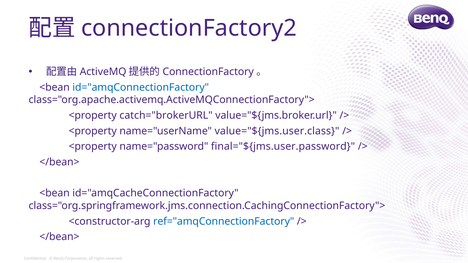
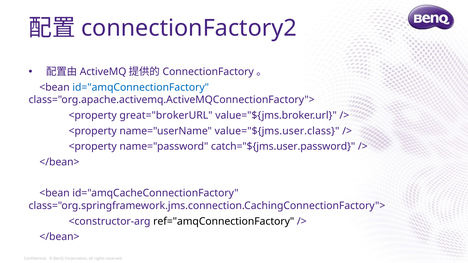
catch="brokerURL: catch="brokerURL -> great="brokerURL
final="${jms.user.password: final="${jms.user.password -> catch="${jms.user.password
ref="amqConnectionFactory colour: blue -> black
